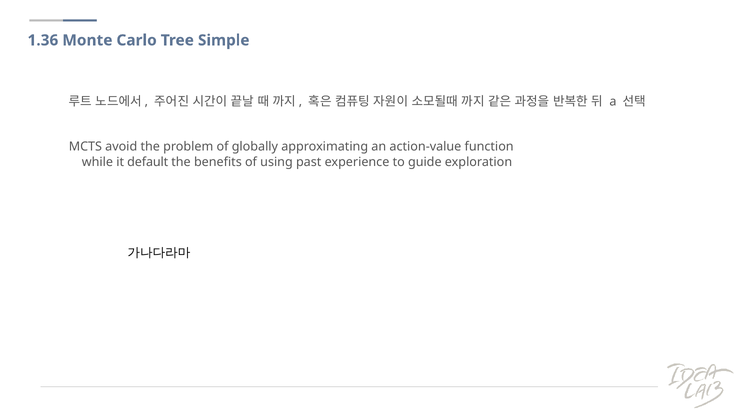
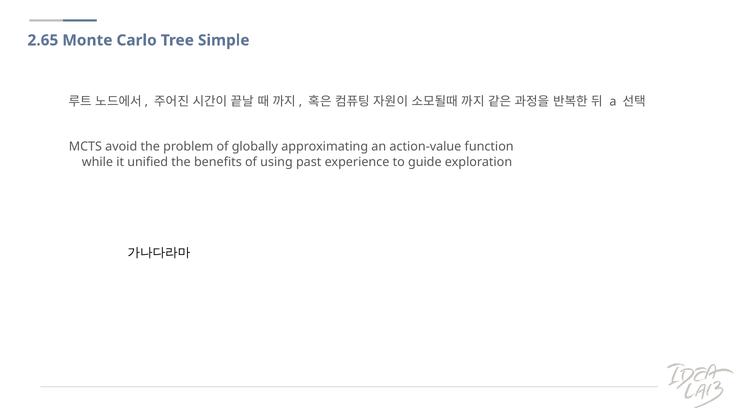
1.36: 1.36 -> 2.65
default: default -> unified
